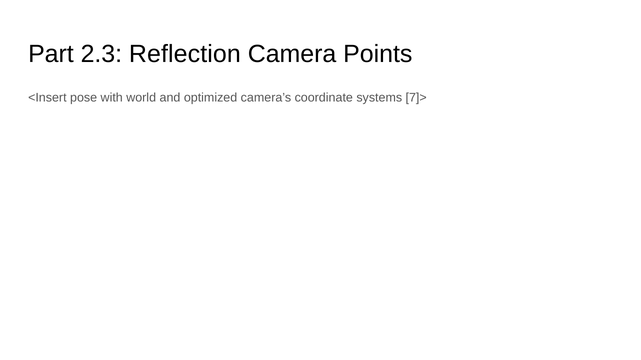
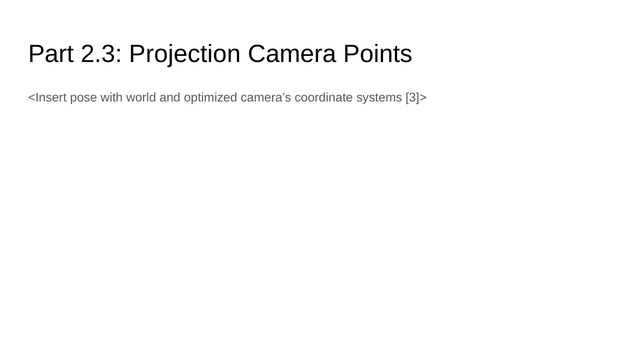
Reflection: Reflection -> Projection
7]>: 7]> -> 3]>
